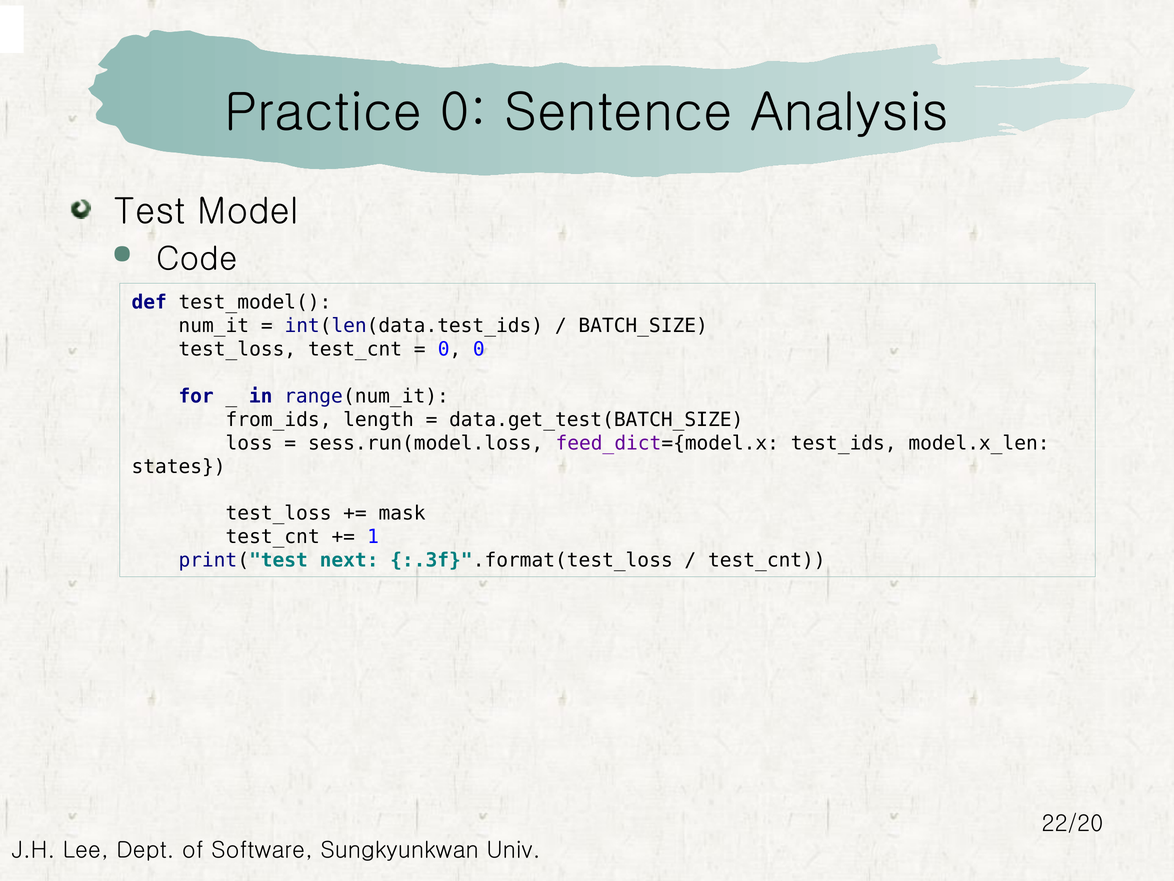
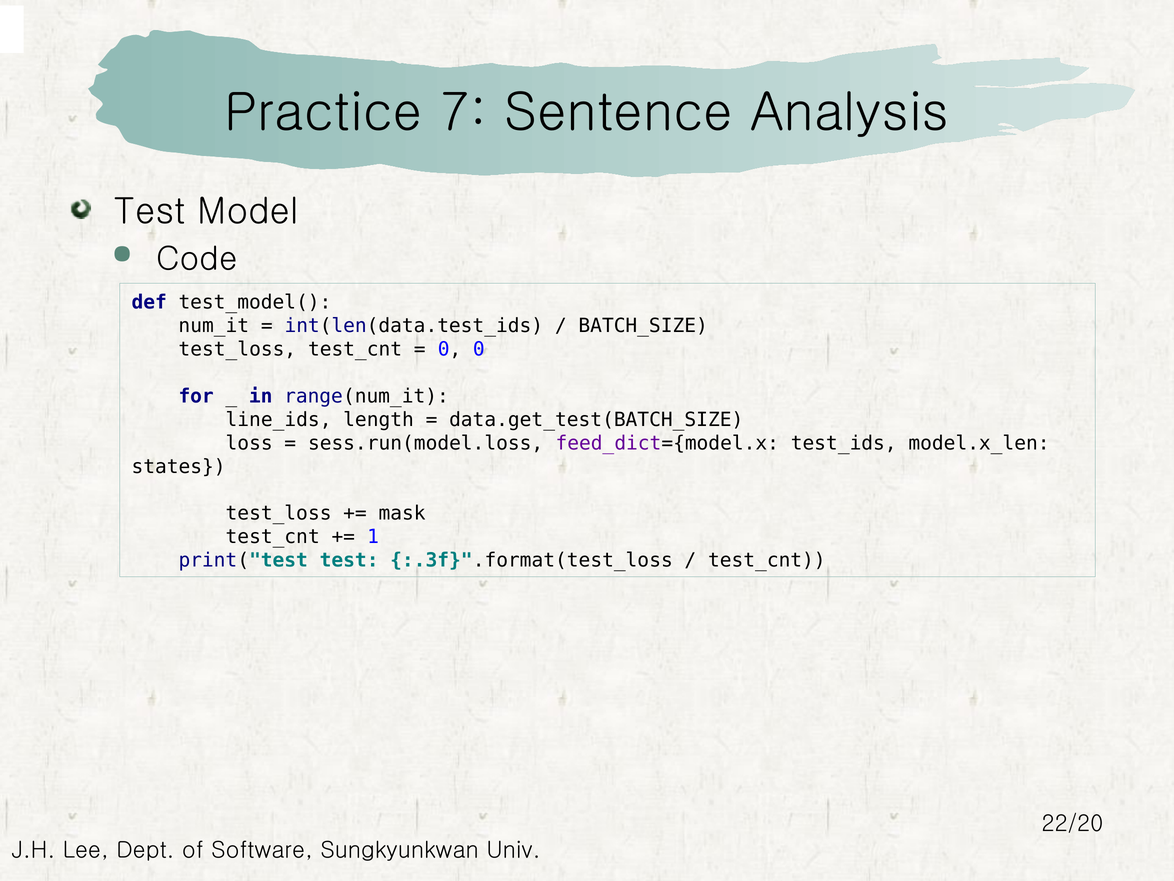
Practice 0: 0 -> 7
from_ids: from_ids -> line_ids
print("test next: next -> test
